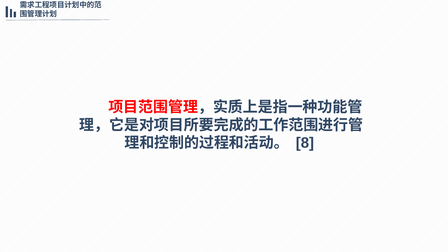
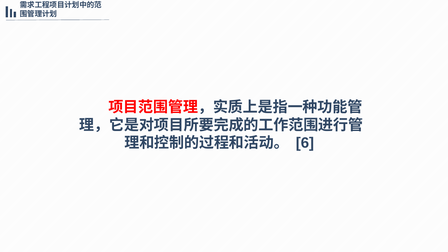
8: 8 -> 6
